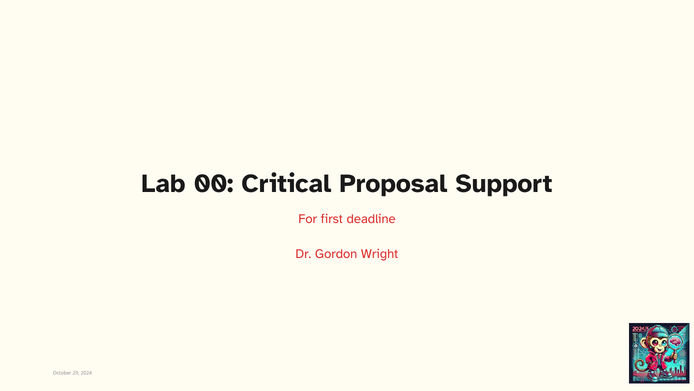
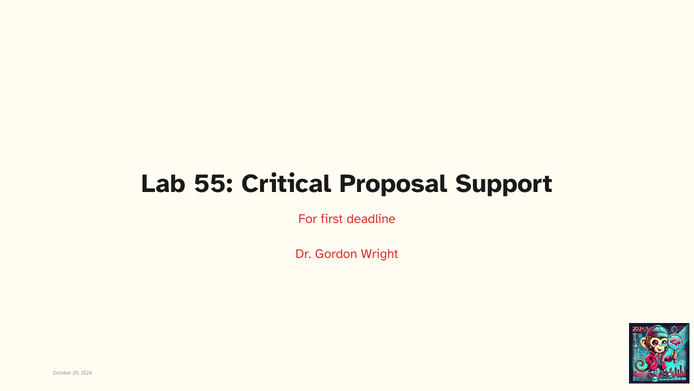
00: 00 -> 55
